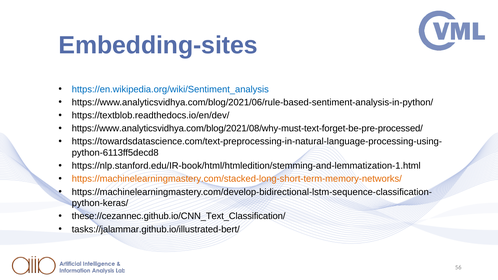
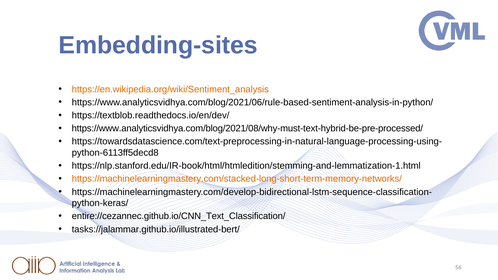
https://en.wikipedia.org/wiki/Sentiment_analysis colour: blue -> orange
https://www.analyticsvidhya.com/blog/2021/08/why-must-text-forget-be-pre-processed/: https://www.analyticsvidhya.com/blog/2021/08/why-must-text-forget-be-pre-processed/ -> https://www.analyticsvidhya.com/blog/2021/08/why-must-text-hybrid-be-pre-processed/
these://cezannec.github.io/CNN_Text_Classification/: these://cezannec.github.io/CNN_Text_Classification/ -> entire://cezannec.github.io/CNN_Text_Classification/
